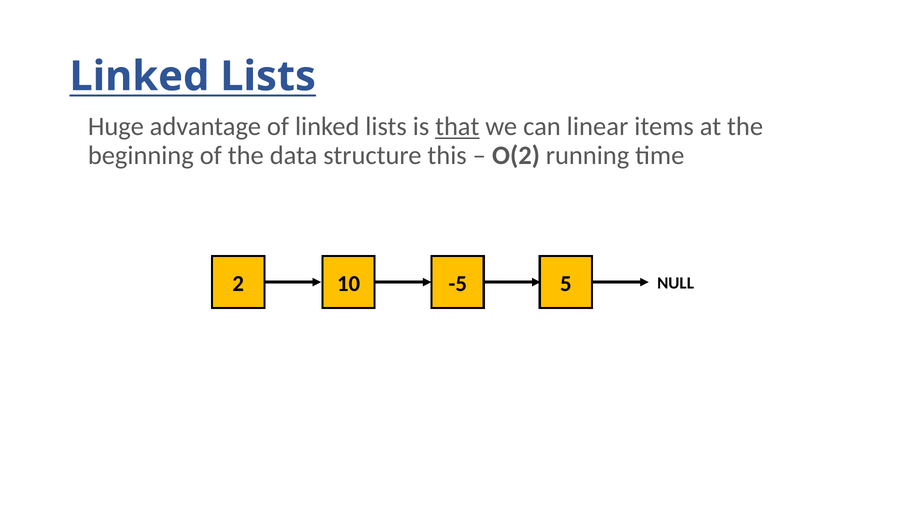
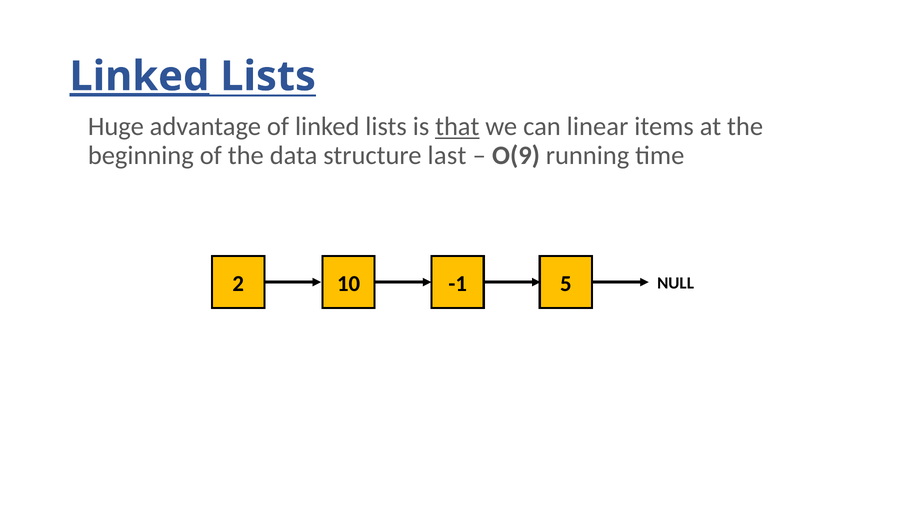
Linked at (139, 76) underline: none -> present
this: this -> last
O(2: O(2 -> O(9
-5: -5 -> -1
